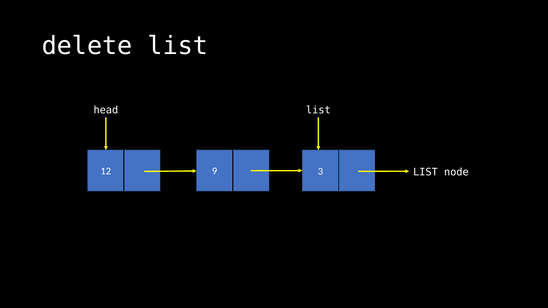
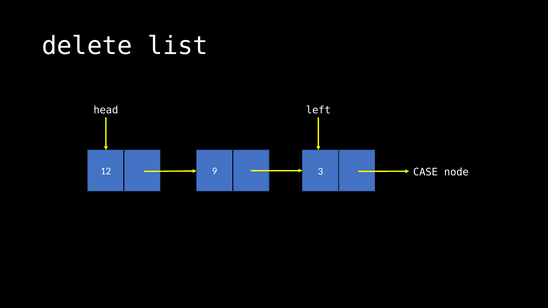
head list: list -> left
3 LIST: LIST -> CASE
